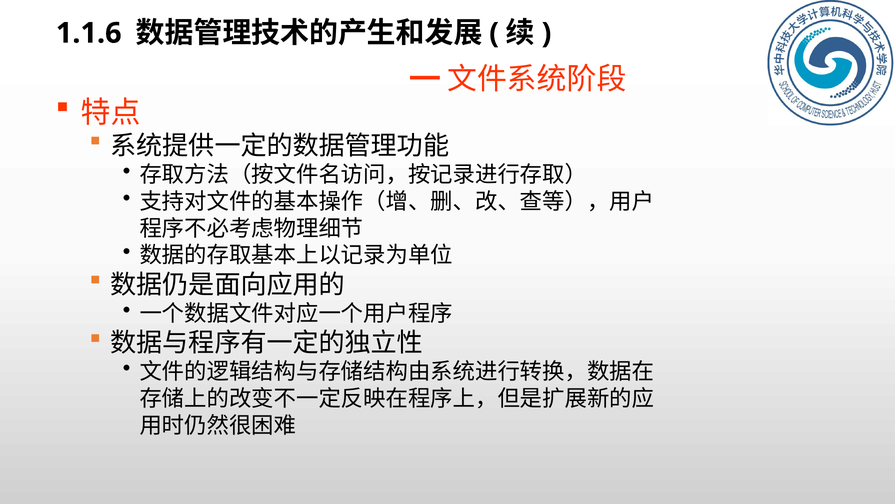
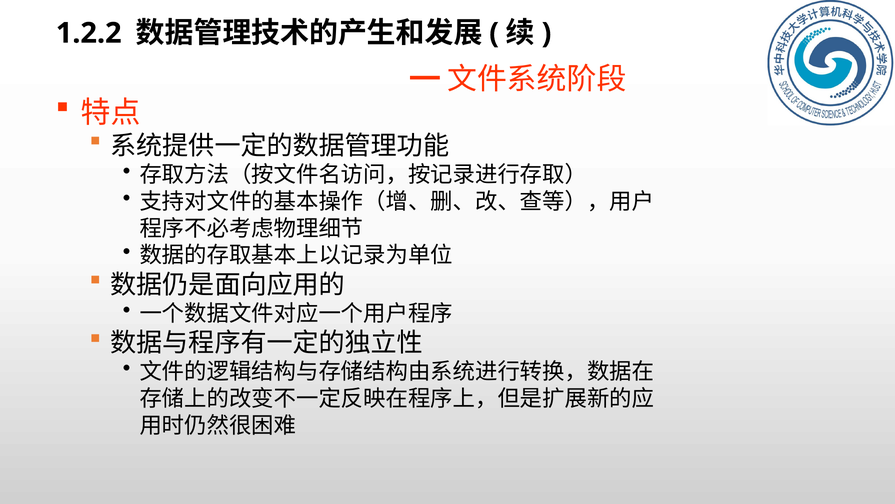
1.1.6: 1.1.6 -> 1.2.2
